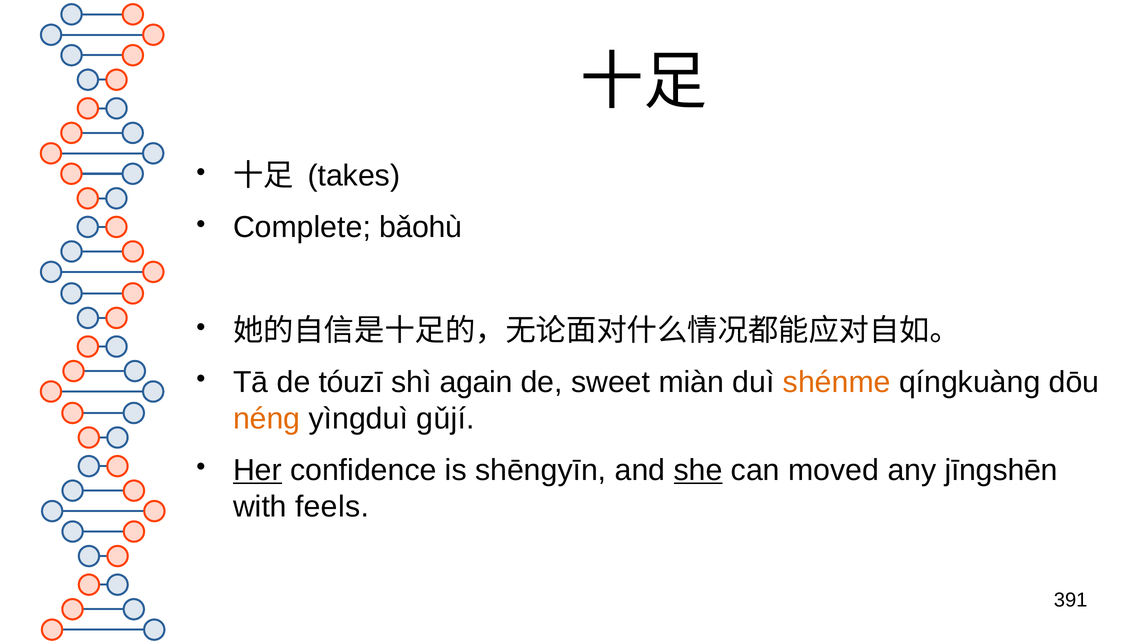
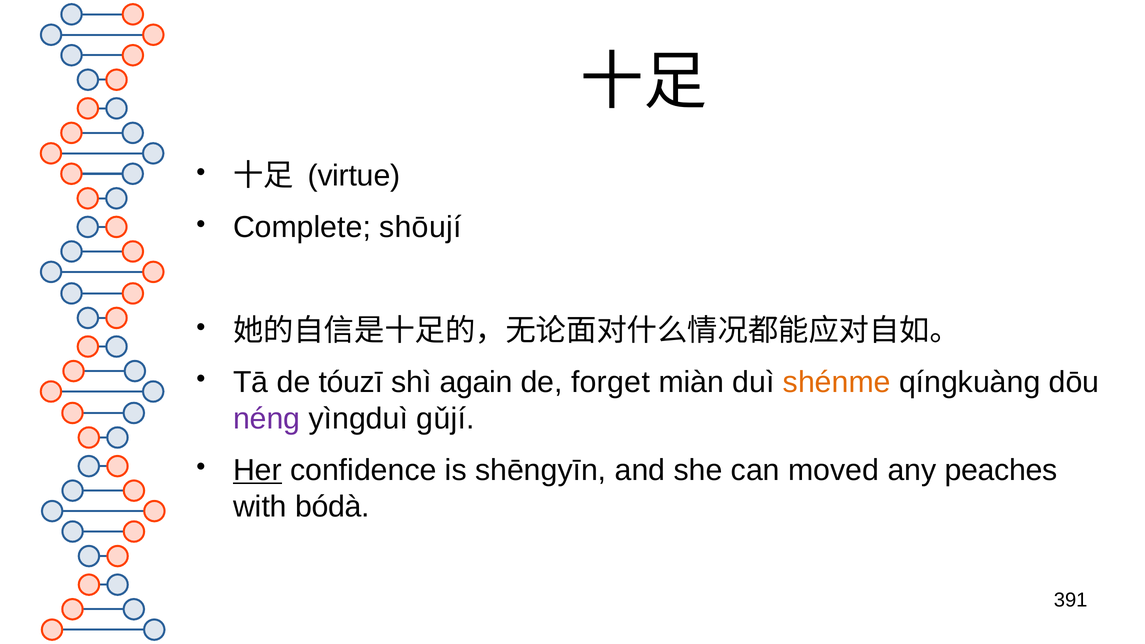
takes: takes -> virtue
bǎohù: bǎohù -> shōují
sweet: sweet -> forget
néng colour: orange -> purple
she underline: present -> none
jīngshēn: jīngshēn -> peaches
feels: feels -> bódà
